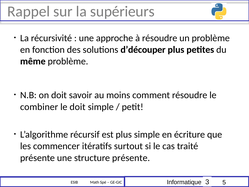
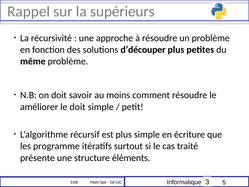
combiner: combiner -> améliorer
commencer: commencer -> programme
structure présente: présente -> éléments
